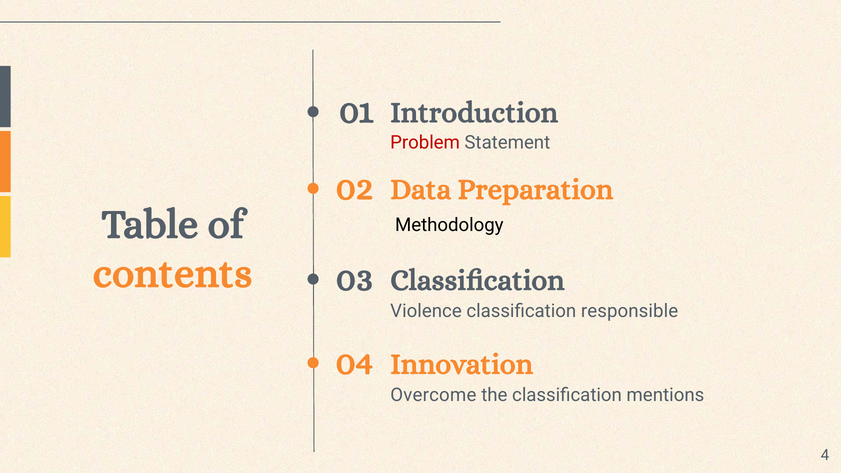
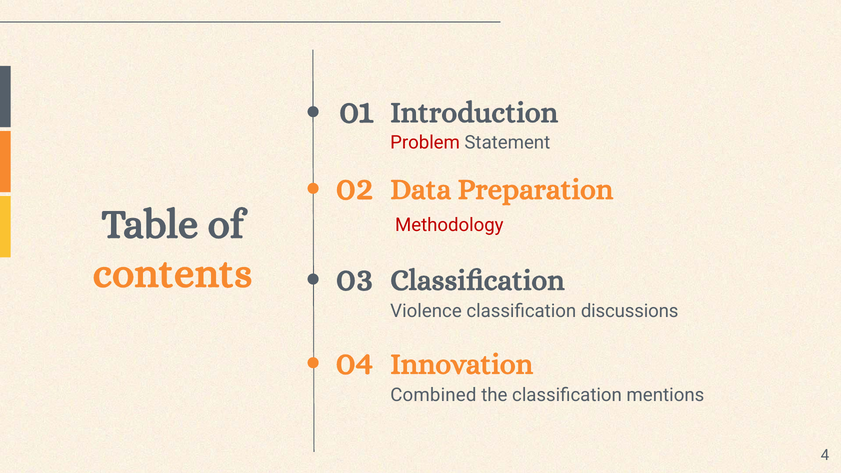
Methodology colour: black -> red
responsible: responsible -> discussions
Overcome: Overcome -> Combined
